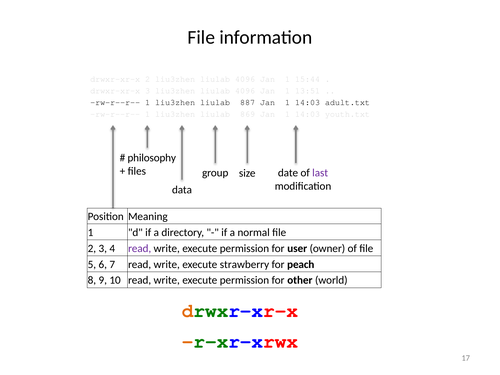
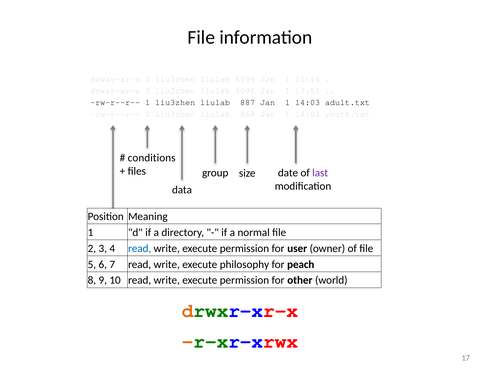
philosophy: philosophy -> conditions
read at (140, 248) colour: purple -> blue
strawberry: strawberry -> philosophy
